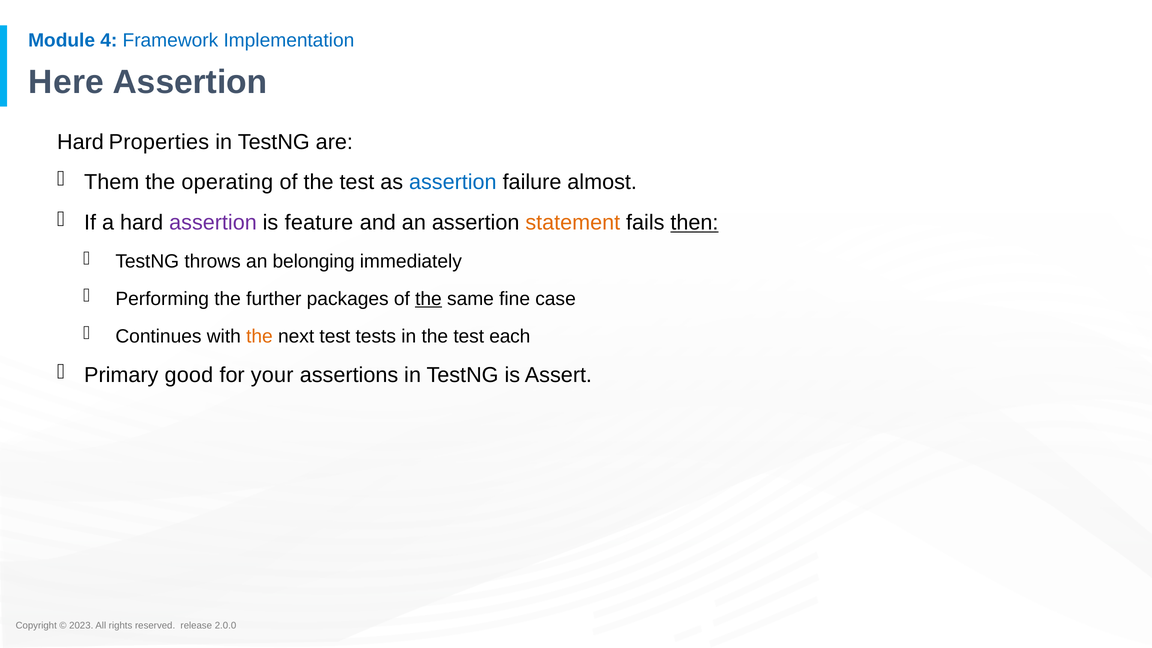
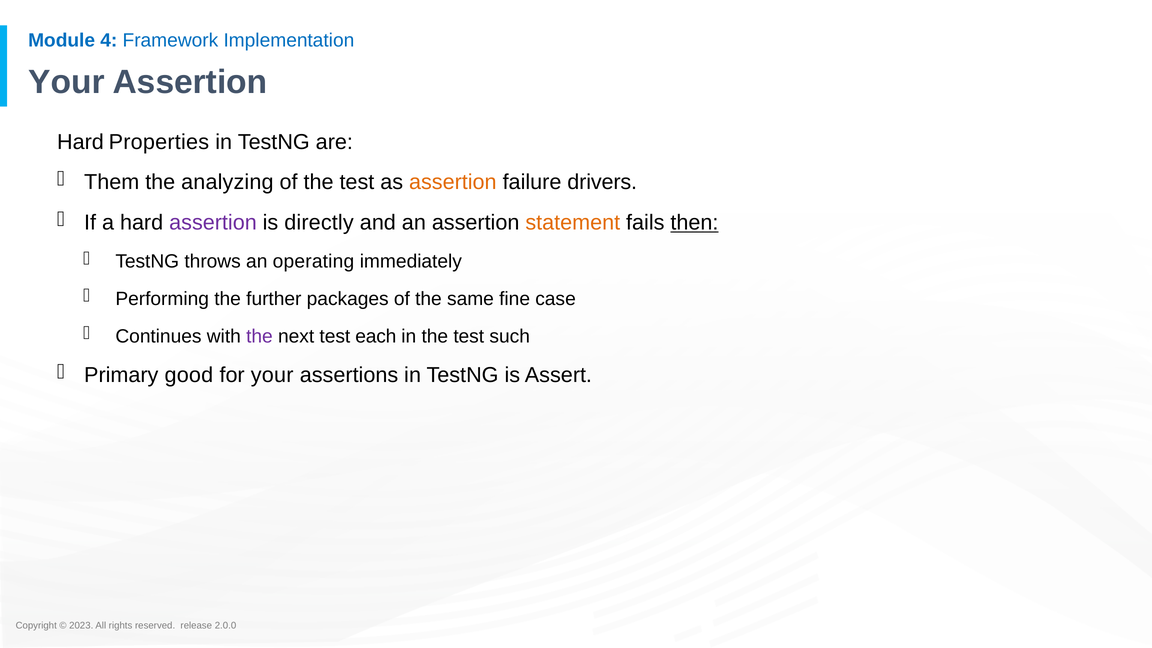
Here at (66, 82): Here -> Your
operating: operating -> analyzing
assertion at (453, 182) colour: blue -> orange
almost: almost -> drivers
feature: feature -> directly
belonging: belonging -> operating
the at (428, 299) underline: present -> none
the at (259, 336) colour: orange -> purple
tests: tests -> each
each: each -> such
